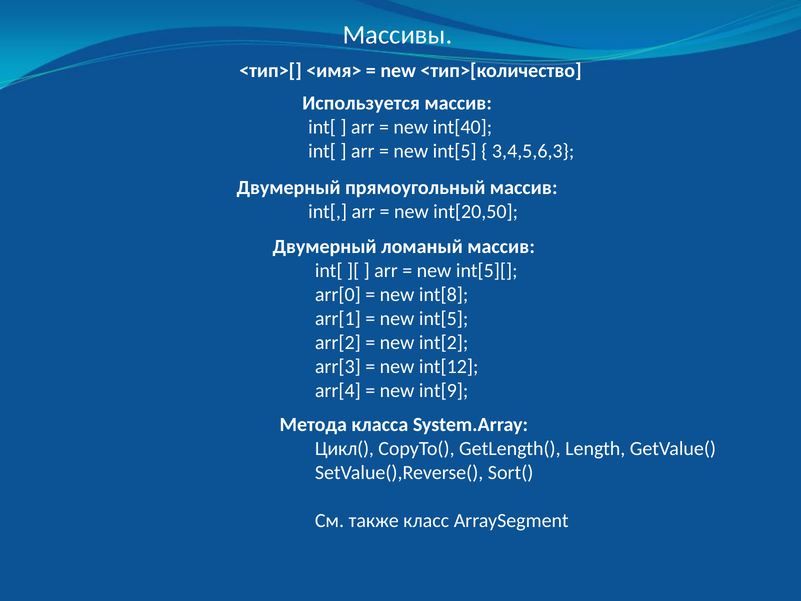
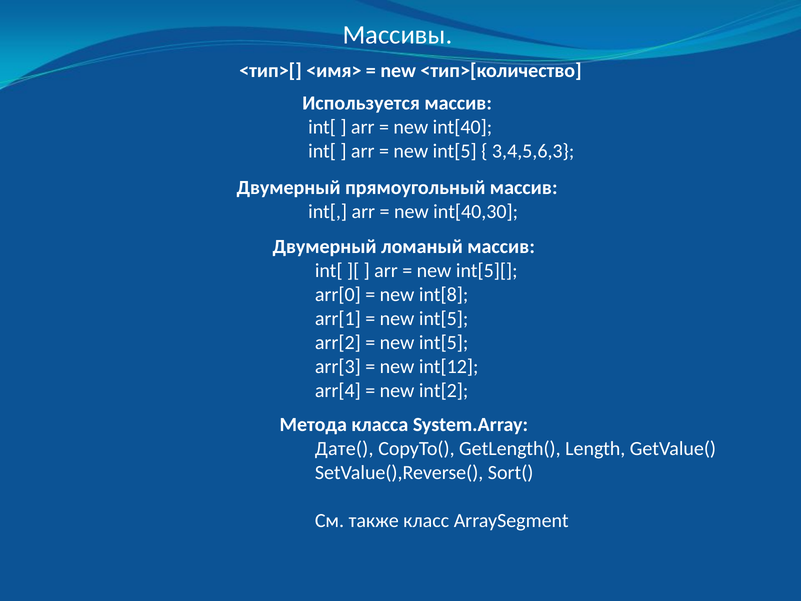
int[20,50: int[20,50 -> int[40,30
int[2 at (444, 343): int[2 -> int[5
int[9: int[9 -> int[2
Цикл(: Цикл( -> Дате(
